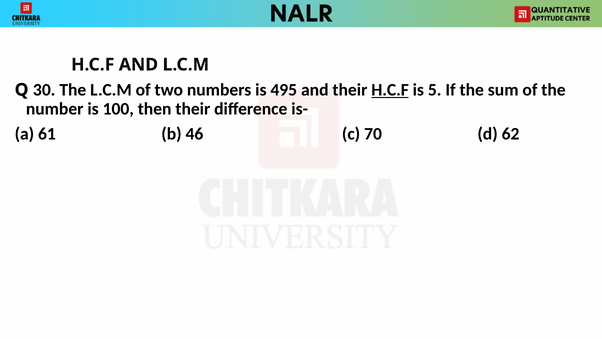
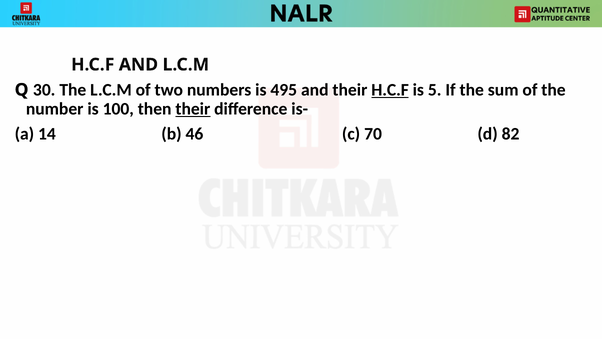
their at (193, 109) underline: none -> present
61: 61 -> 14
62: 62 -> 82
